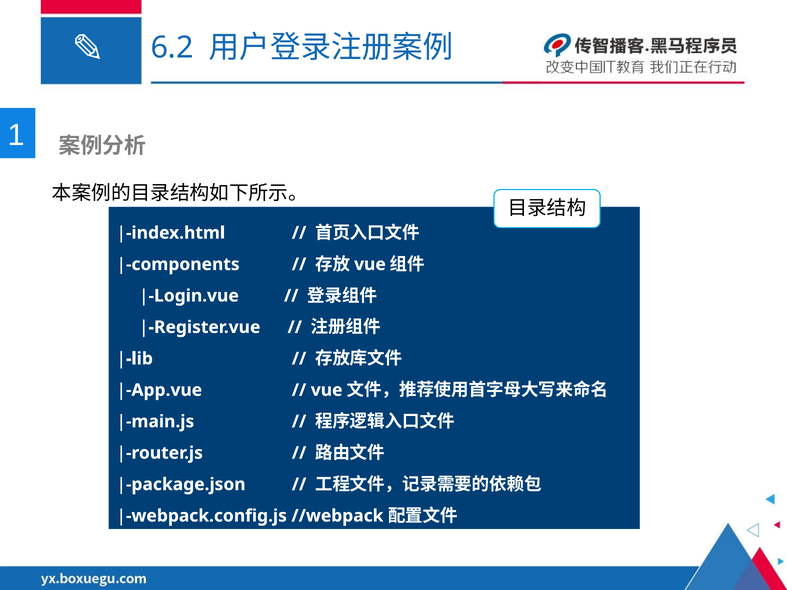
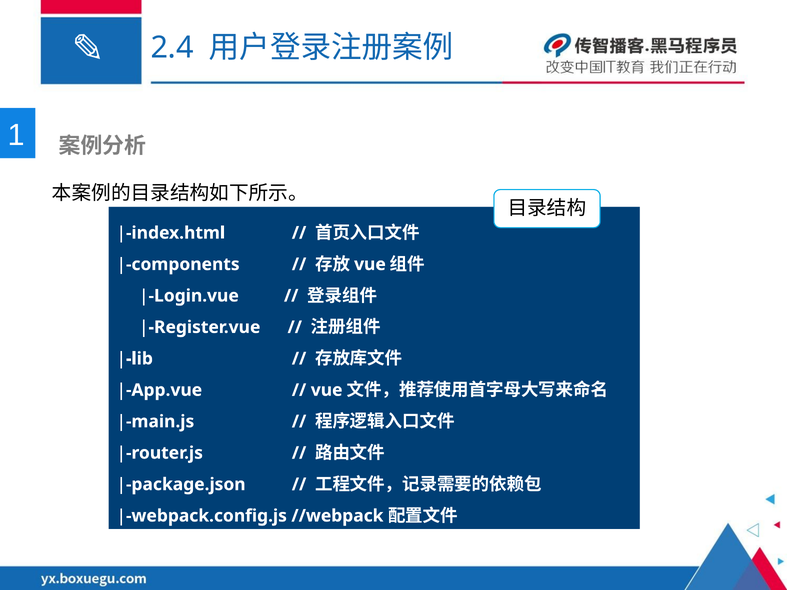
6.2: 6.2 -> 2.4
